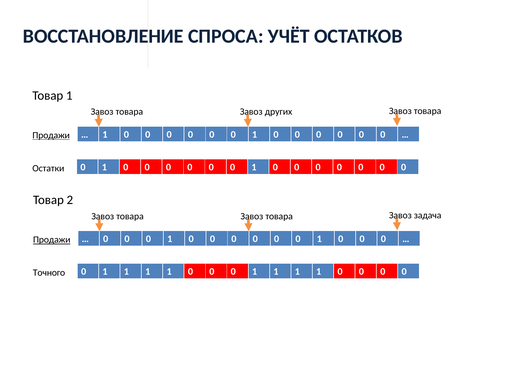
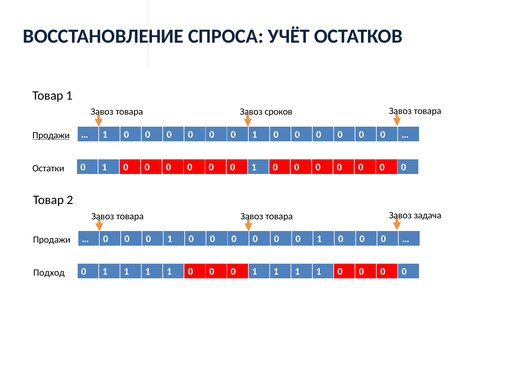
других: других -> сроков
Продажи at (52, 240) underline: present -> none
Точного: Точного -> Подход
